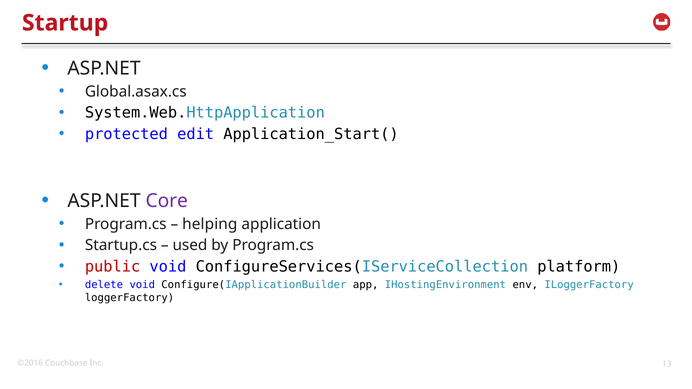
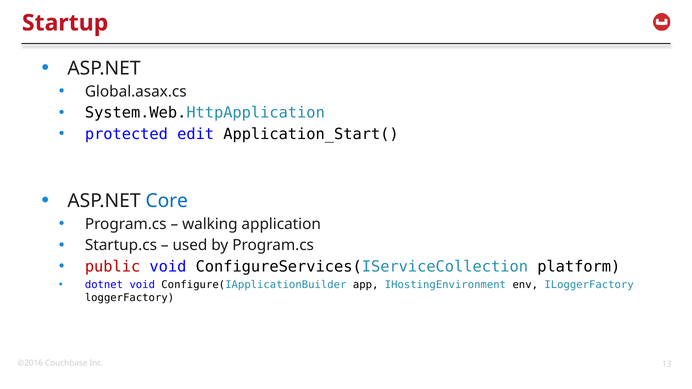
Core colour: purple -> blue
helping: helping -> walking
delete: delete -> dotnet
